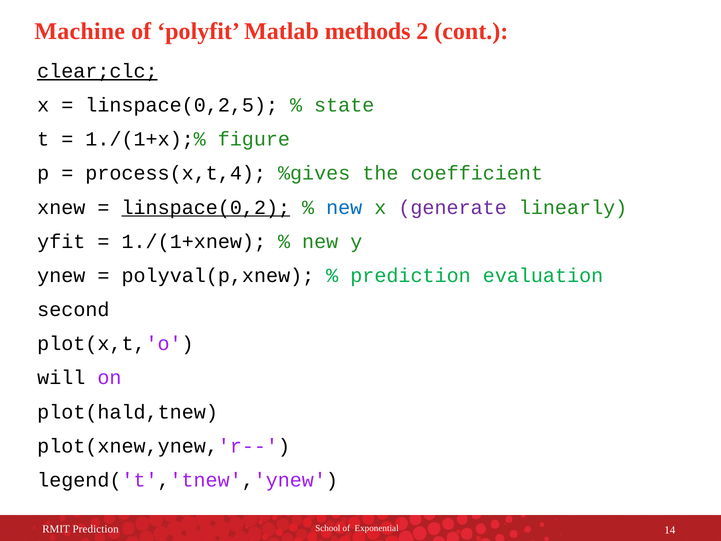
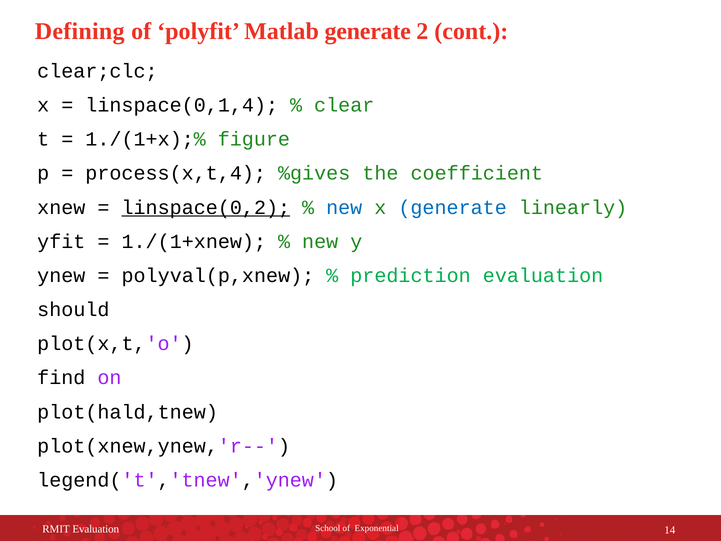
Machine: Machine -> Defining
Matlab methods: methods -> generate
clear;clc underline: present -> none
linspace(0,2,5: linspace(0,2,5 -> linspace(0,1,4
state: state -> clear
generate at (453, 207) colour: purple -> blue
second: second -> should
will: will -> find
RMIT Prediction: Prediction -> Evaluation
